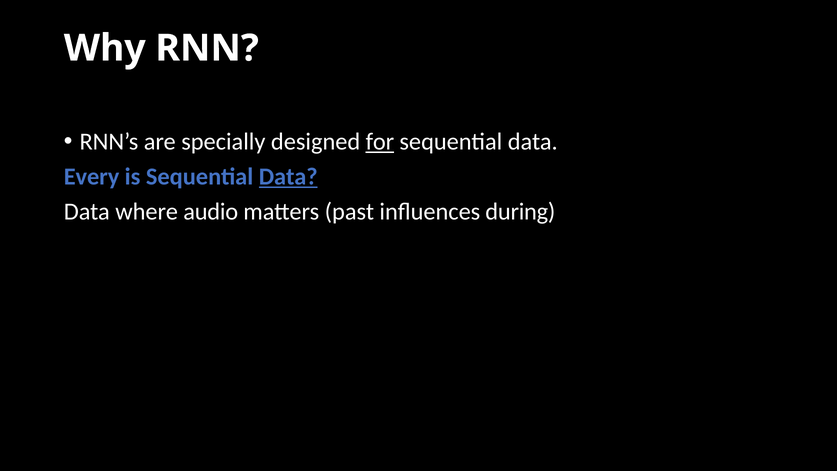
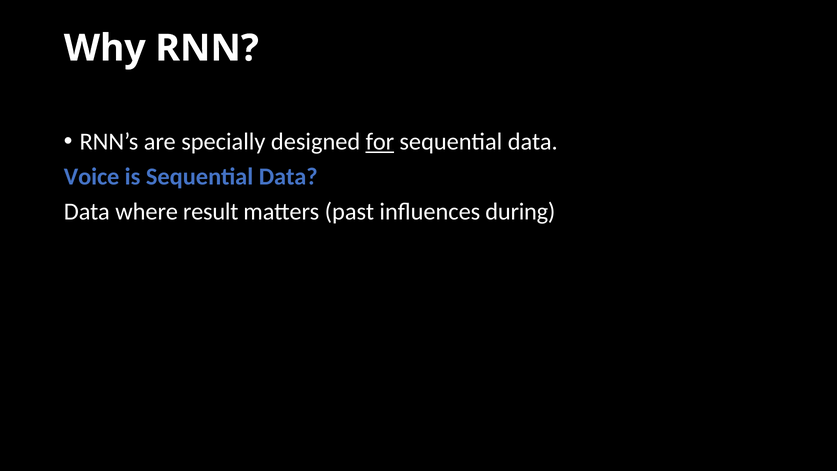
Every: Every -> Voice
Data at (288, 177) underline: present -> none
audio: audio -> result
